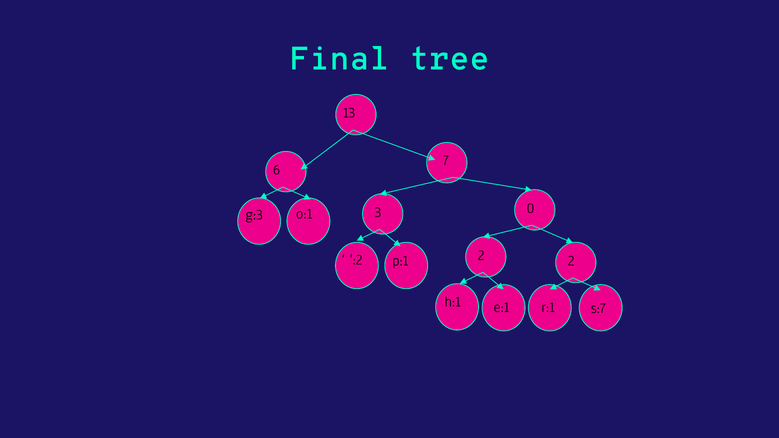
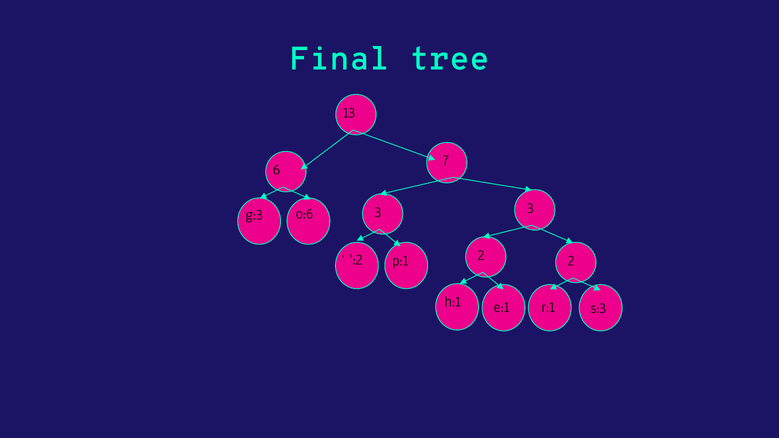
3 0: 0 -> 3
o:1: o:1 -> o:6
s:7: s:7 -> s:3
